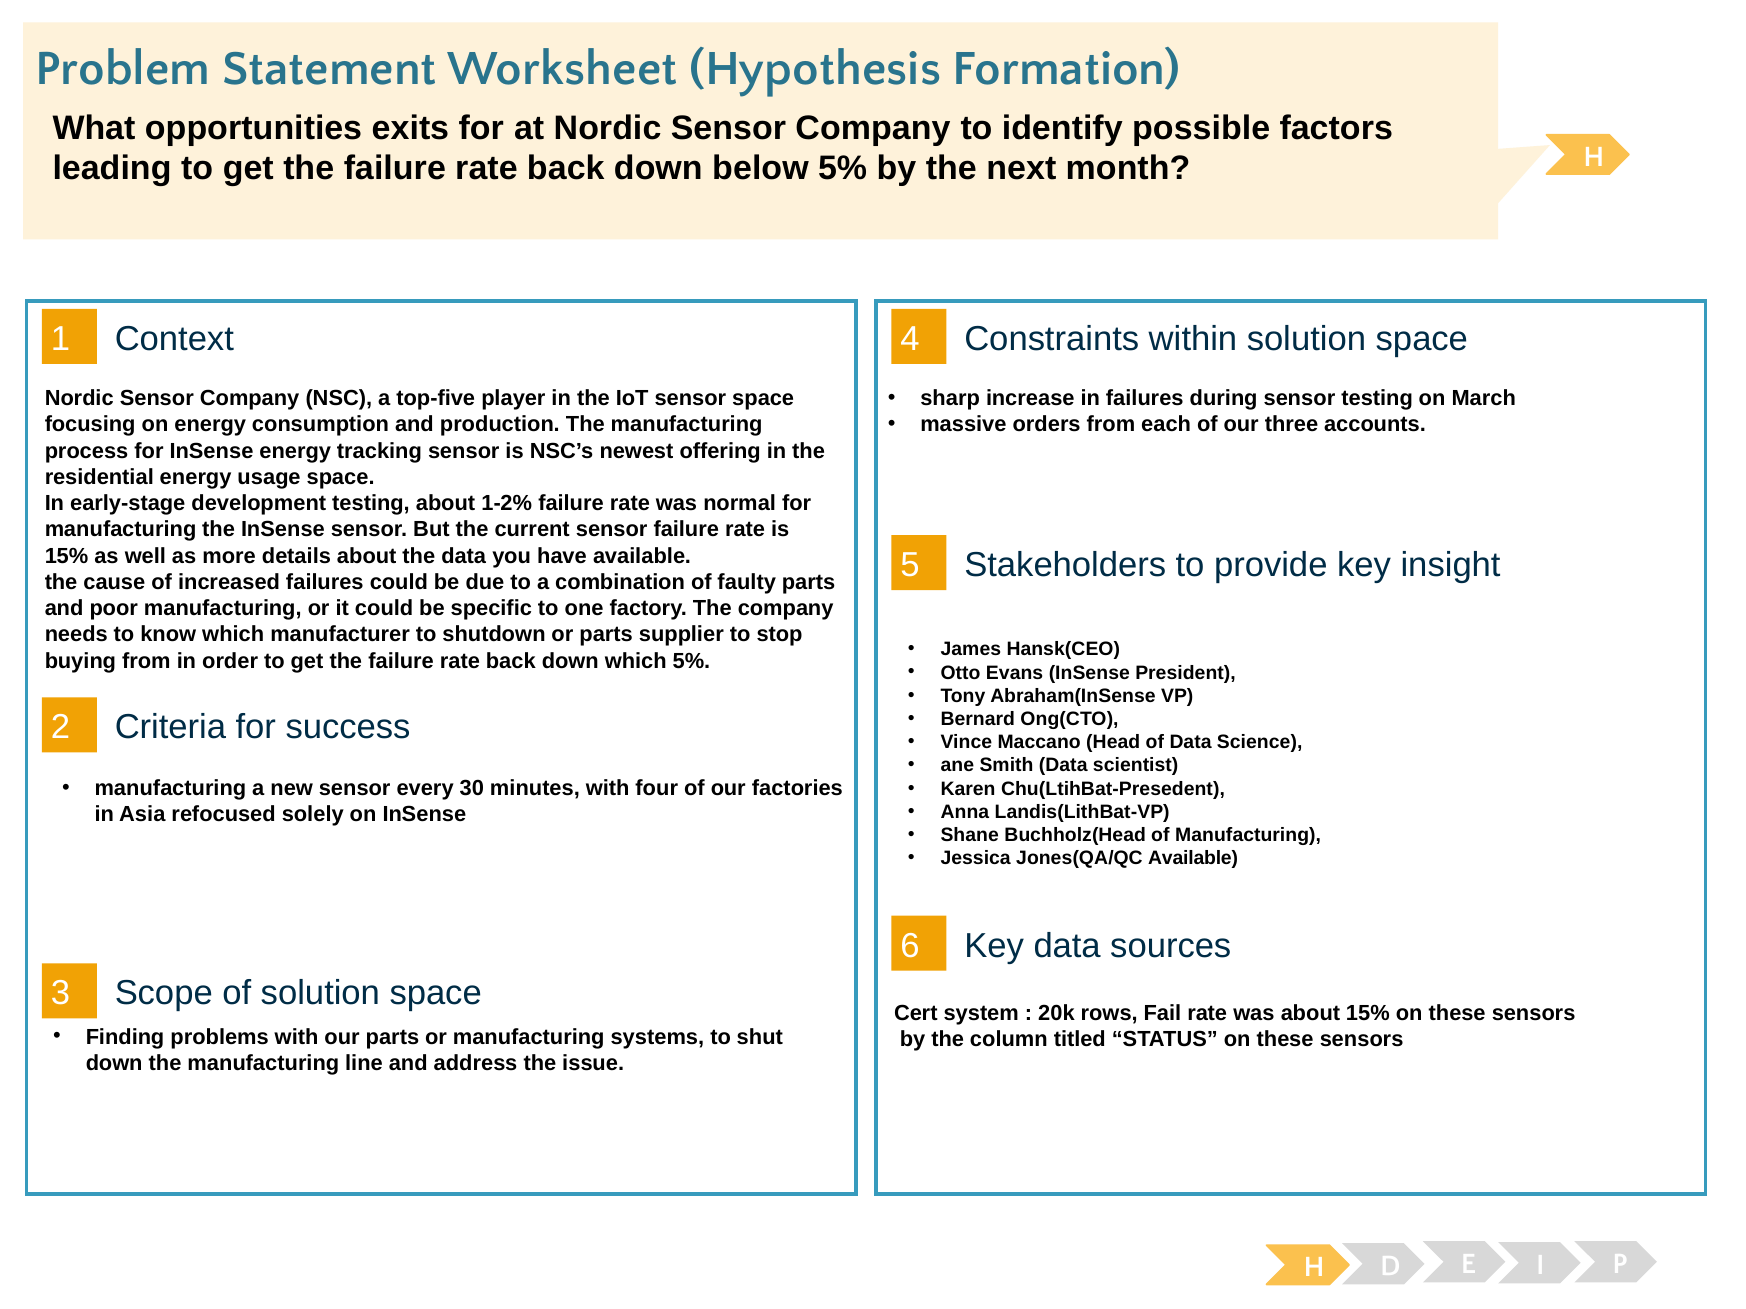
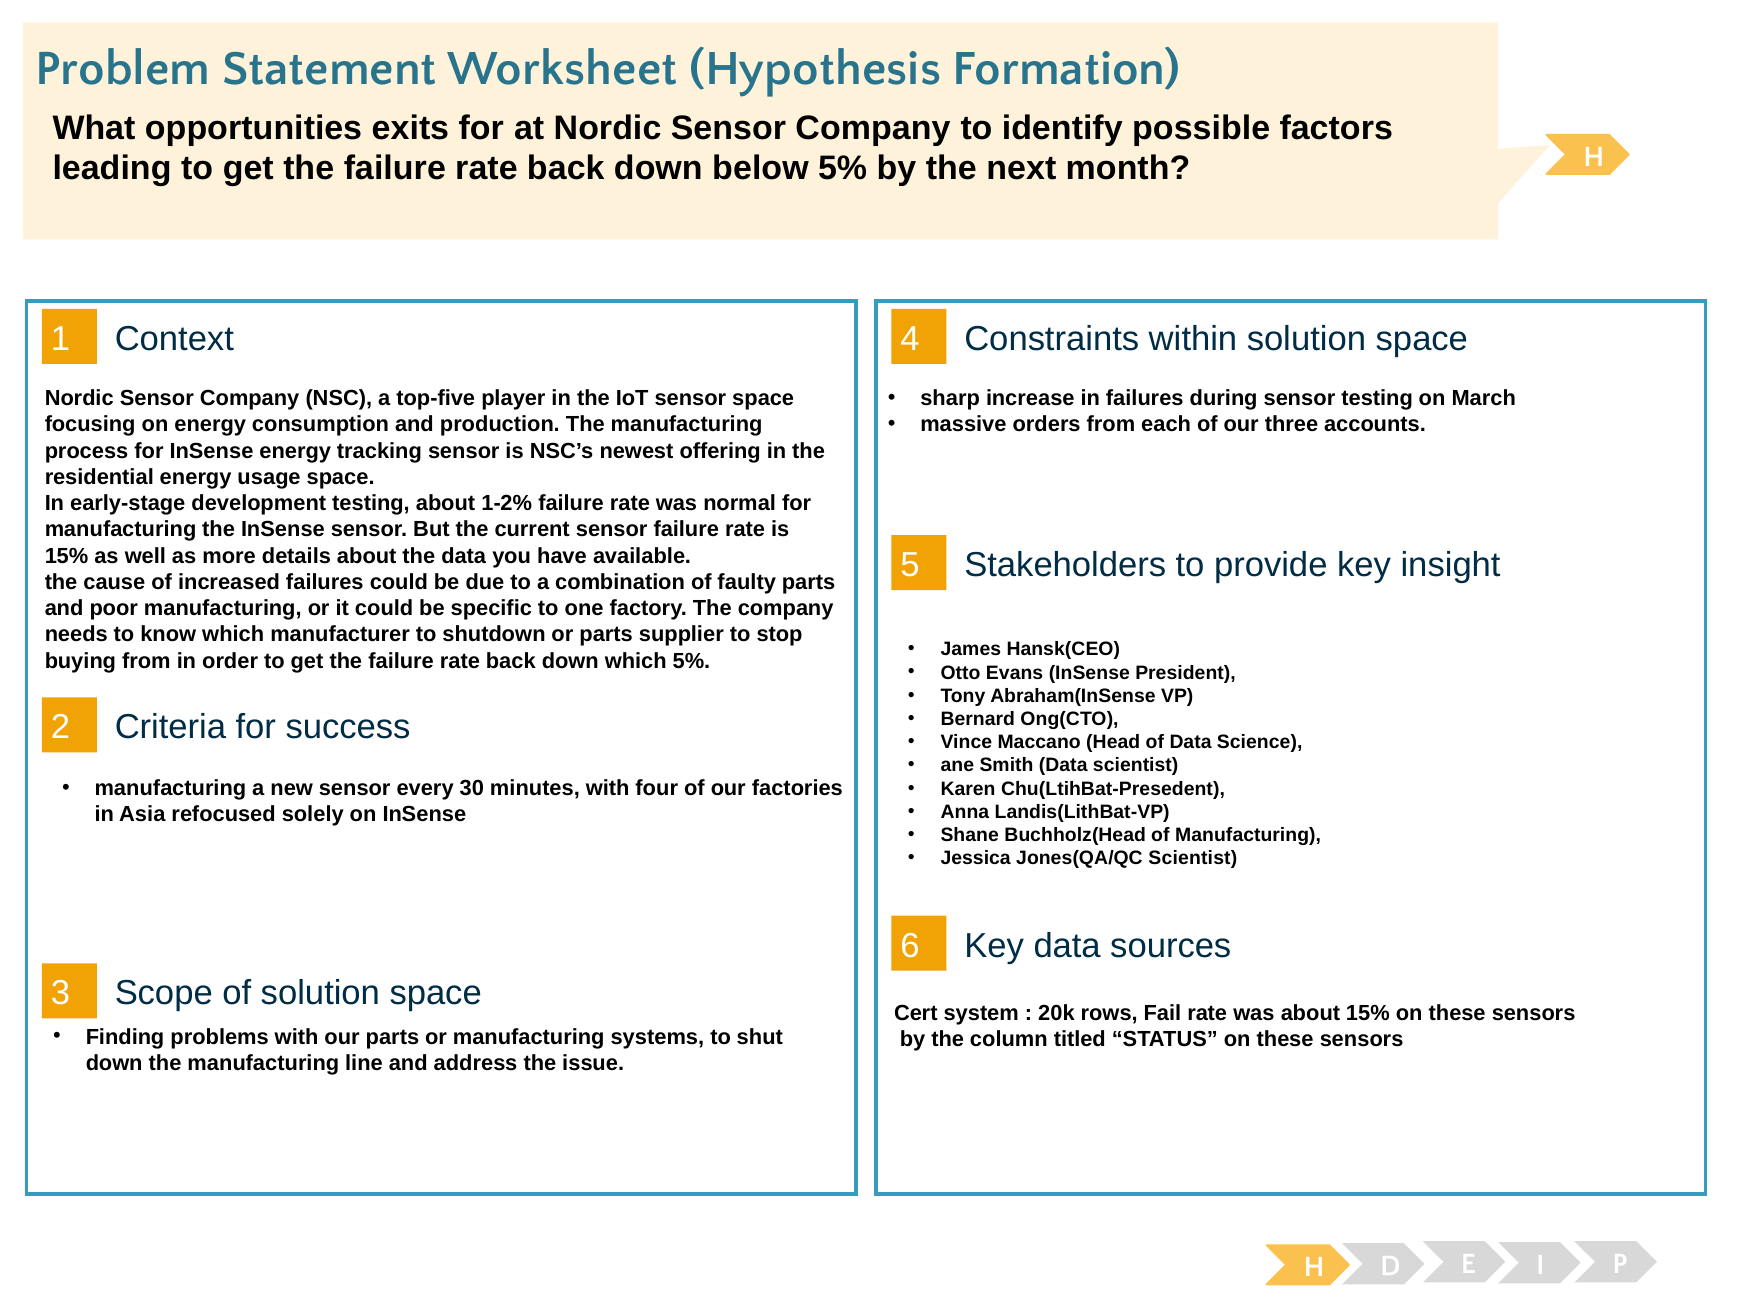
Jones(QA/QC Available: Available -> Scientist
